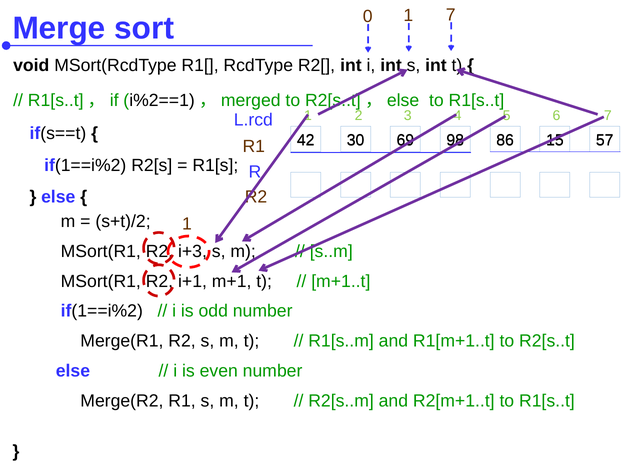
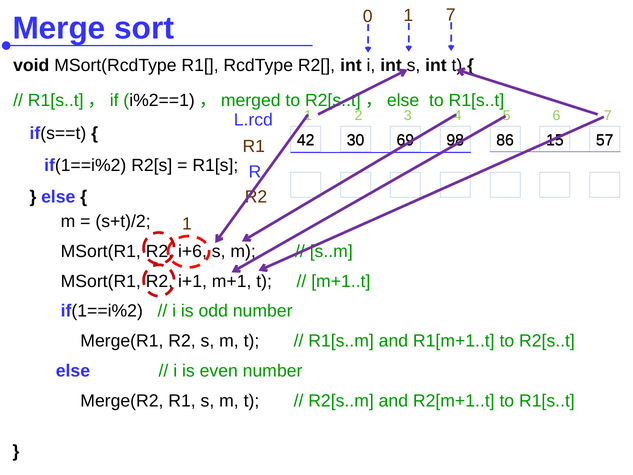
i+3: i+3 -> i+6
